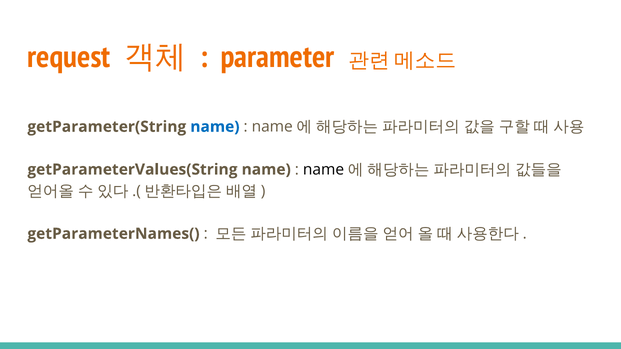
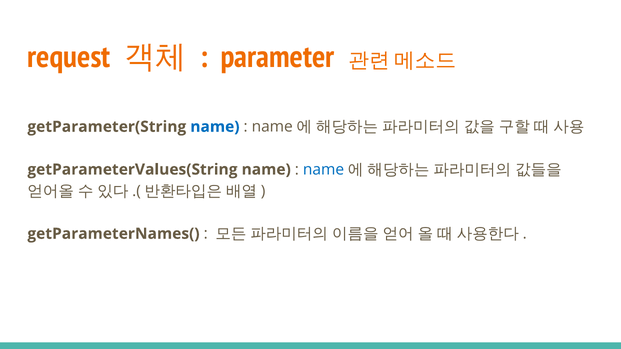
name at (324, 170) colour: black -> blue
